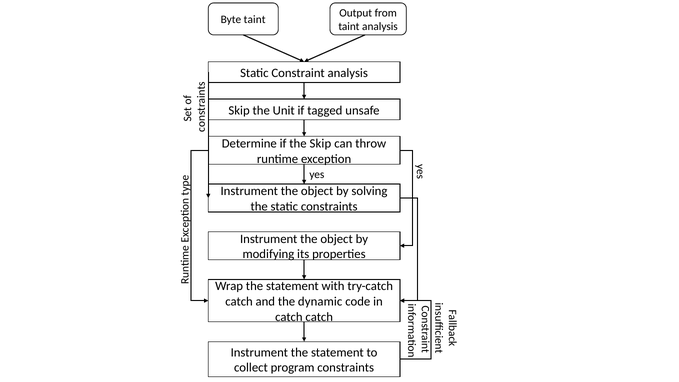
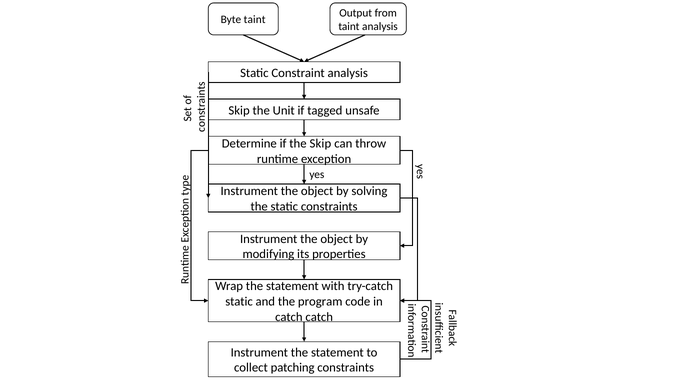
catch at (239, 301): catch -> static
dynamic: dynamic -> program
program: program -> patching
